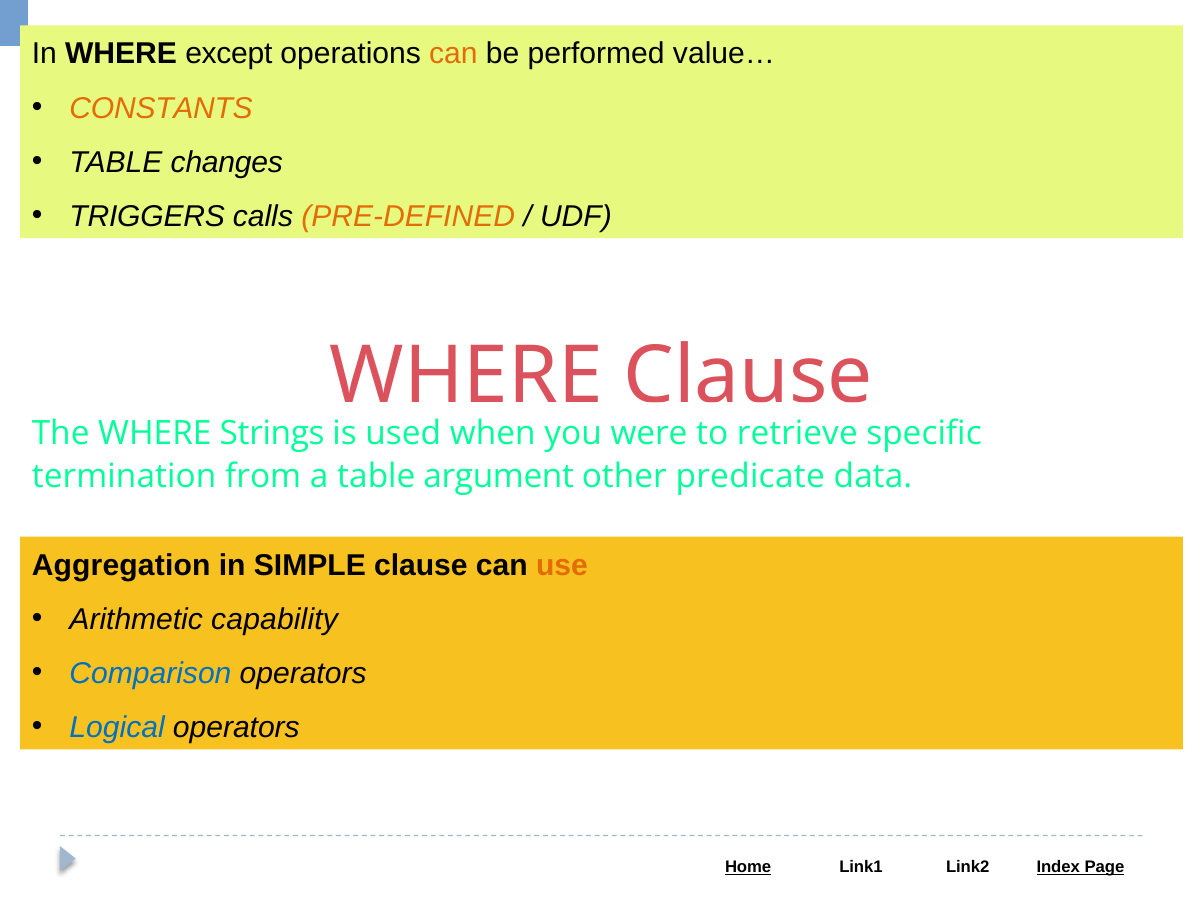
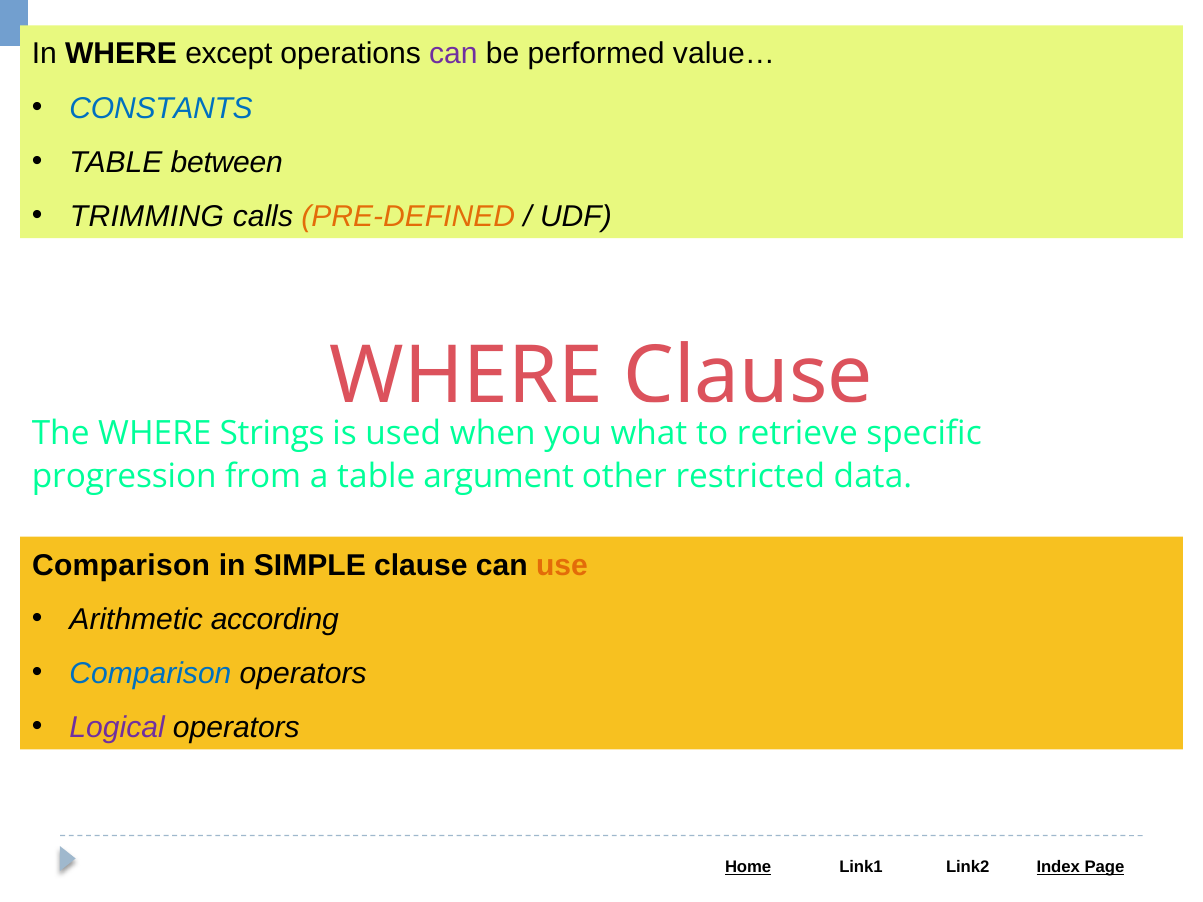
can at (453, 54) colour: orange -> purple
CONSTANTS colour: orange -> blue
changes: changes -> between
TRIGGERS: TRIGGERS -> TRIMMING
were: were -> what
termination: termination -> progression
predicate: predicate -> restricted
Aggregation at (121, 565): Aggregation -> Comparison
capability: capability -> according
Logical colour: blue -> purple
